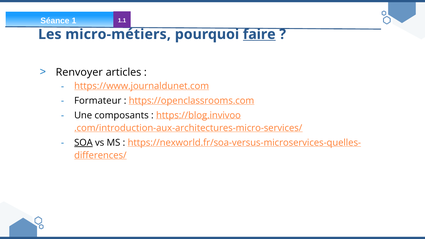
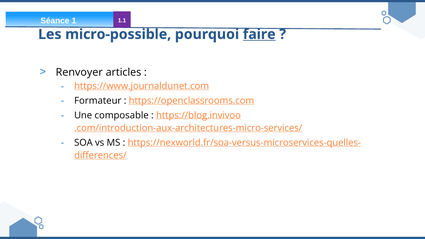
micro-métiers: micro-métiers -> micro-possible
composants: composants -> composable
SOA underline: present -> none
